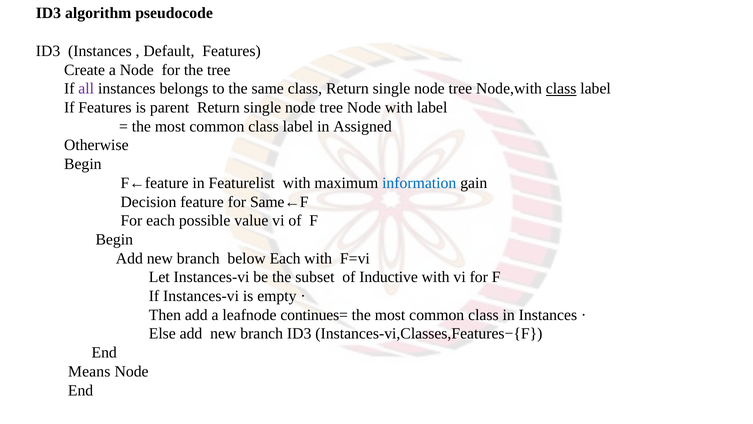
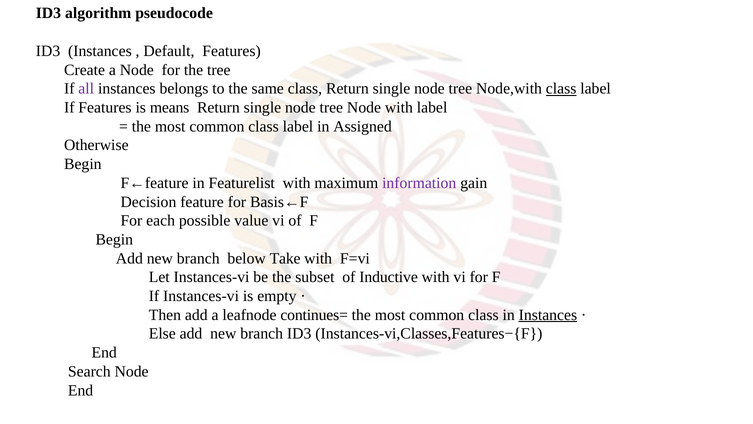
parent: parent -> means
information colour: blue -> purple
Same←F: Same←F -> Basis←F
below Each: Each -> Take
Instances at (548, 315) underline: none -> present
Means: Means -> Search
